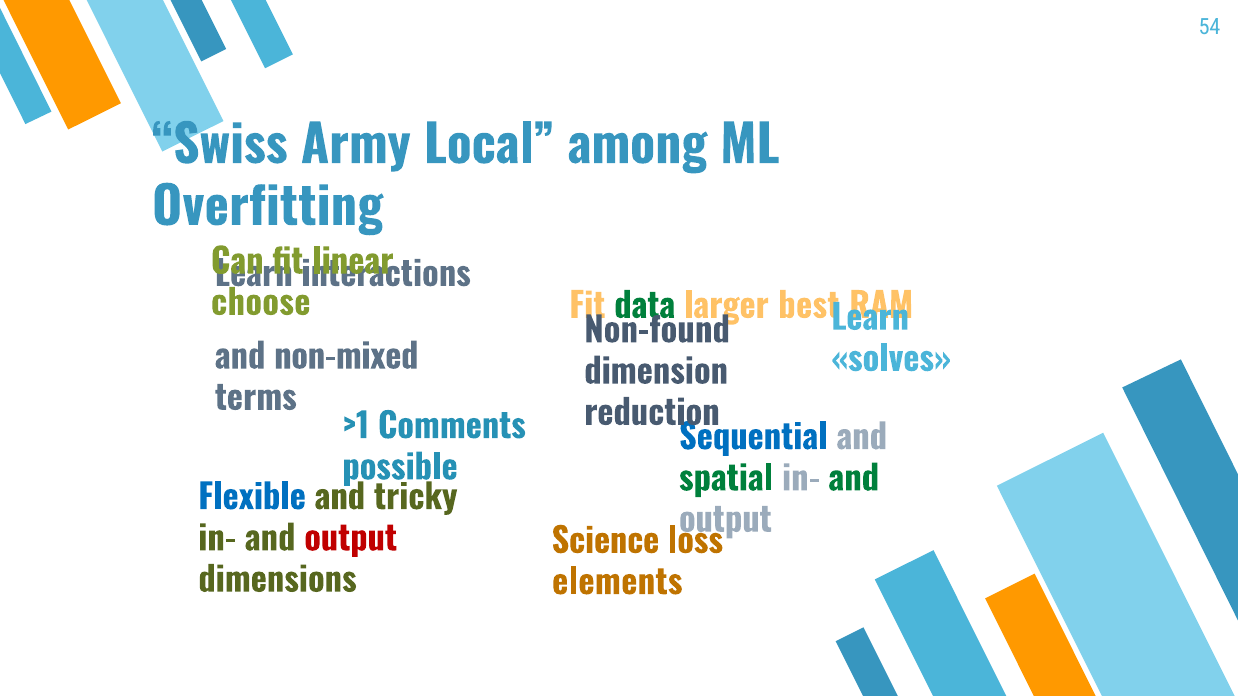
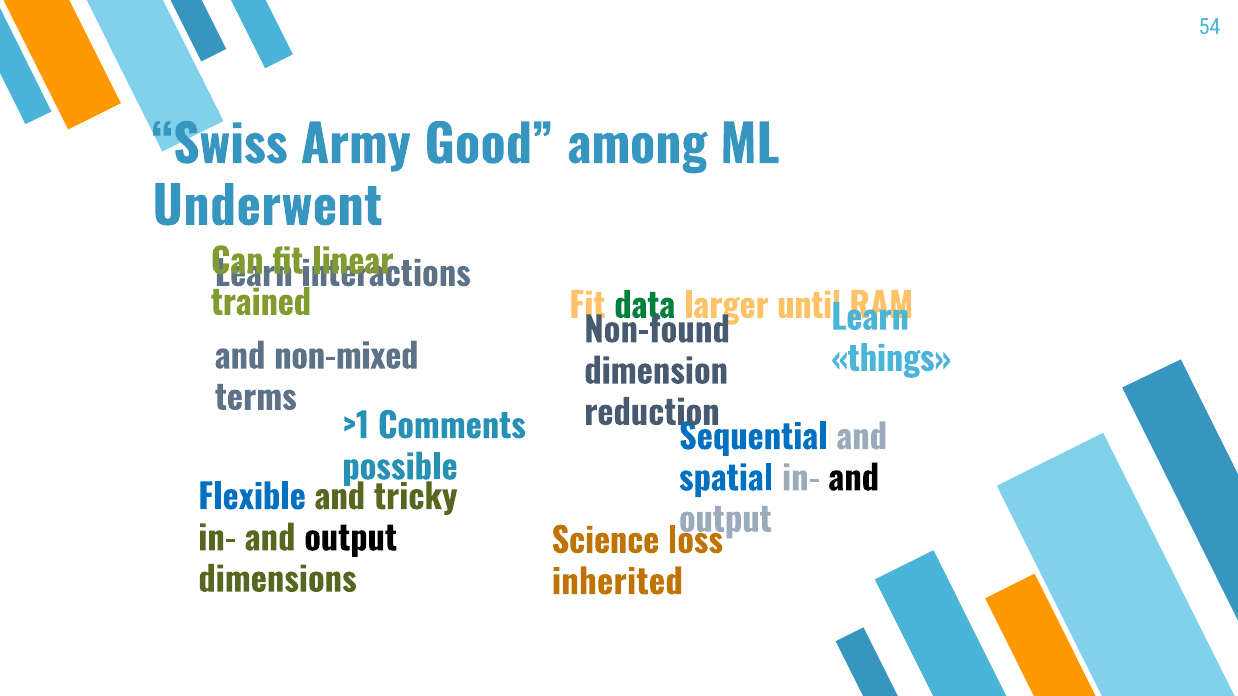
Local: Local -> Good
Overfitting: Overfitting -> Underwent
choose: choose -> trained
best: best -> until
solves: solves -> things
spatial colour: green -> blue
and at (854, 479) colour: green -> black
output at (351, 539) colour: red -> black
elements: elements -> inherited
